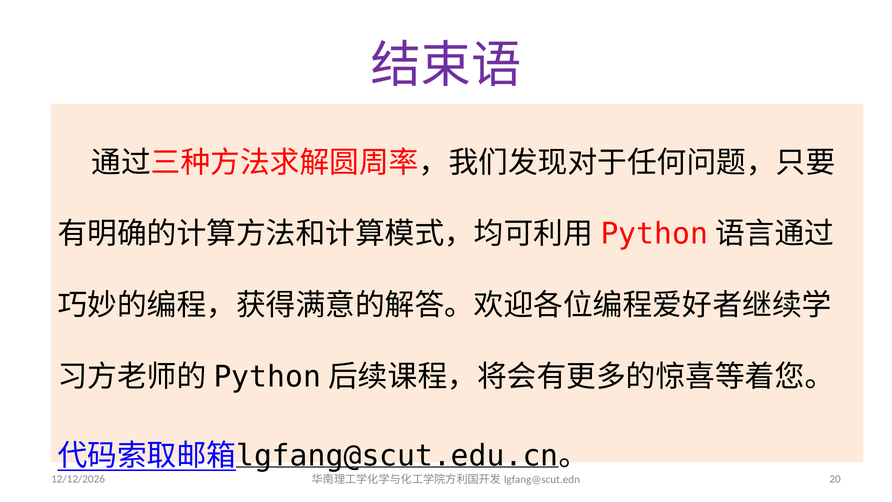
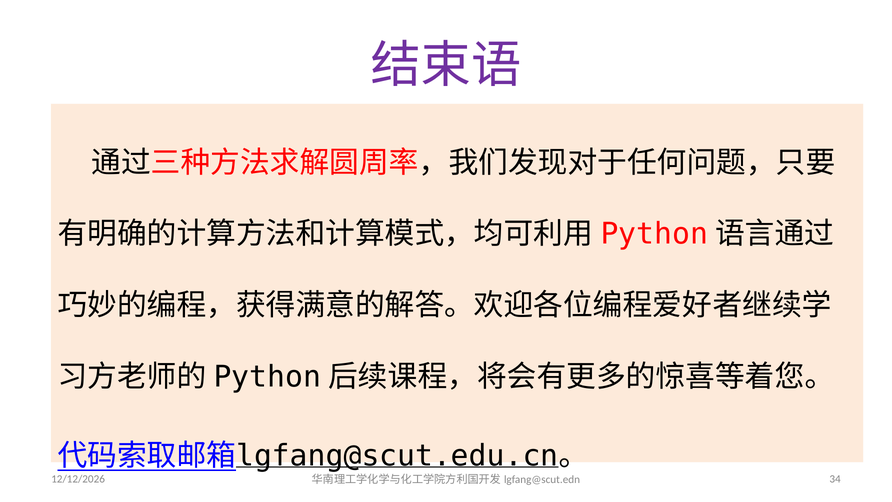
20: 20 -> 34
